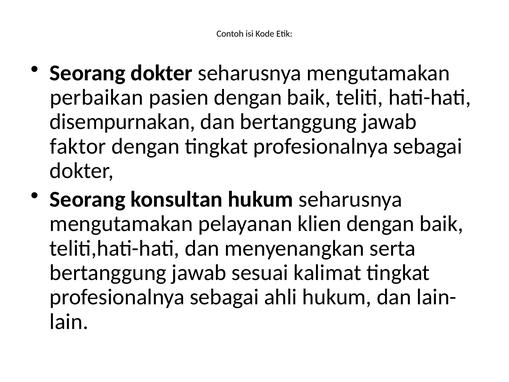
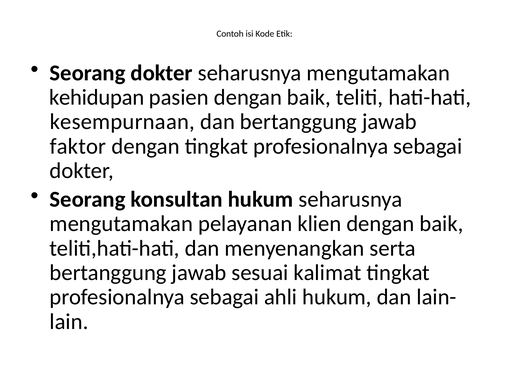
perbaikan: perbaikan -> kehidupan
disempurnakan: disempurnakan -> kesempurnaan
